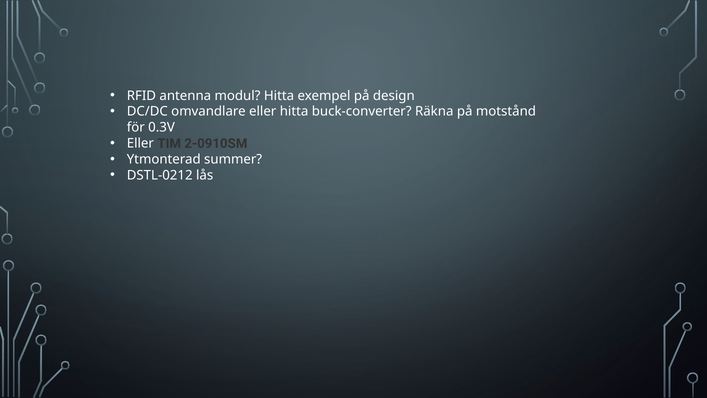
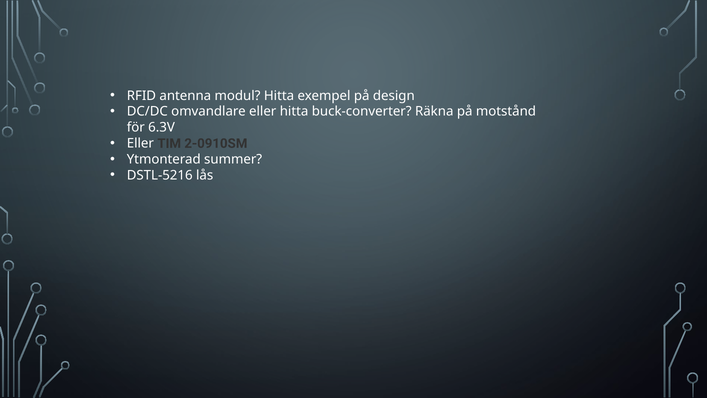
0.3V: 0.3V -> 6.3V
DSTL-0212: DSTL-0212 -> DSTL-5216
